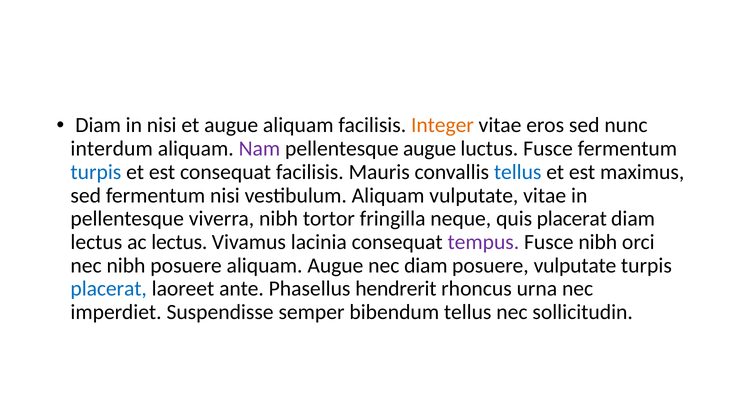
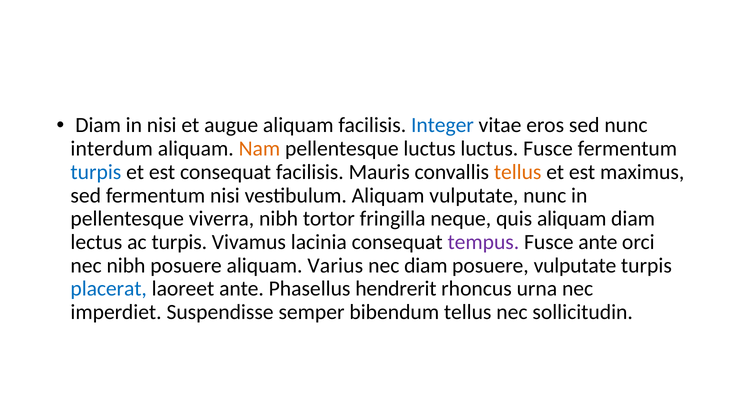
Integer colour: orange -> blue
Nam colour: purple -> orange
pellentesque augue: augue -> luctus
tellus at (518, 172) colour: blue -> orange
vulputate vitae: vitae -> nunc
quis placerat: placerat -> aliquam
ac lectus: lectus -> turpis
Fusce nibh: nibh -> ante
aliquam Augue: Augue -> Varius
